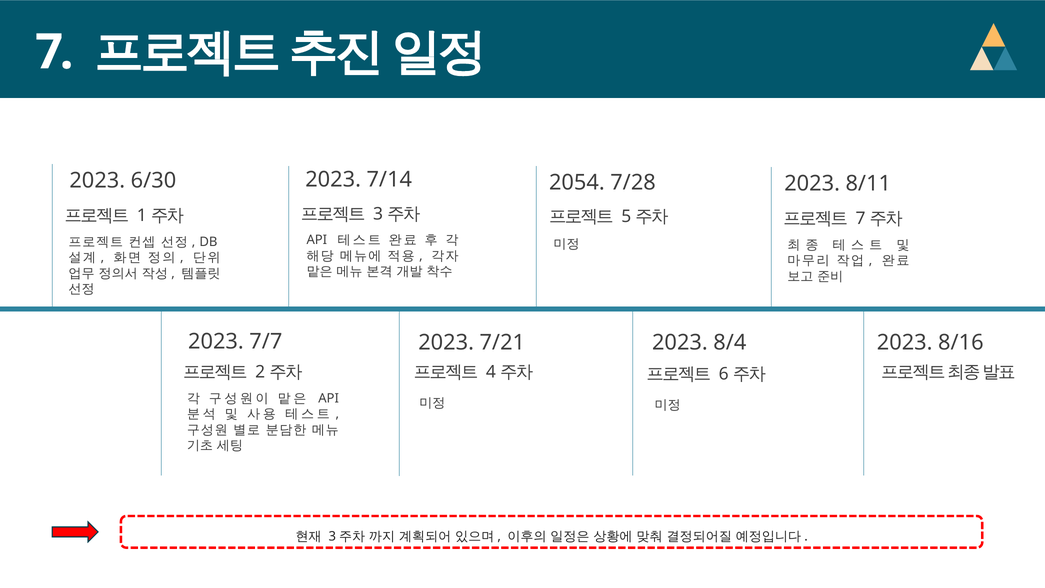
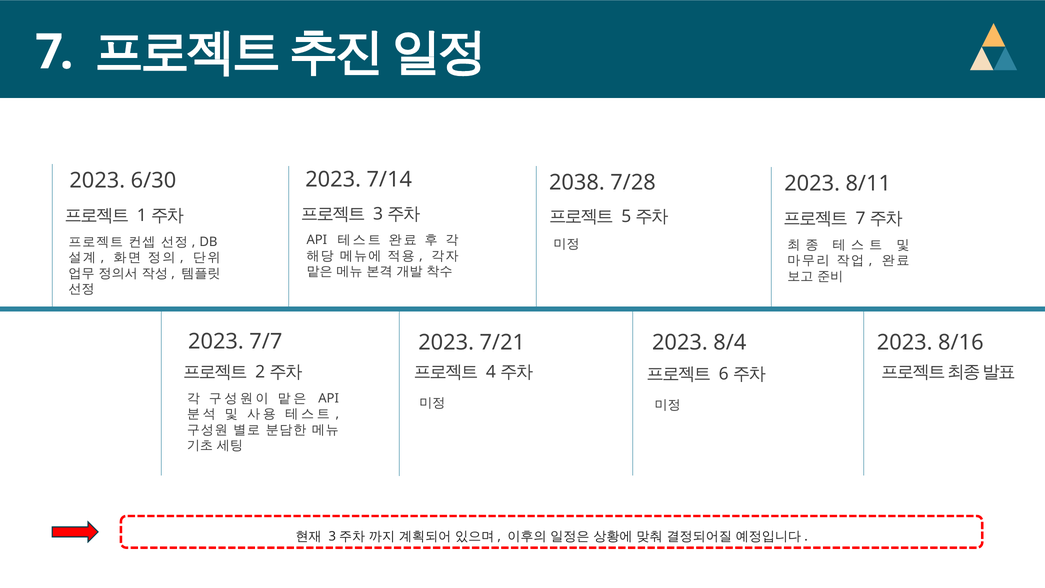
2054: 2054 -> 2038
